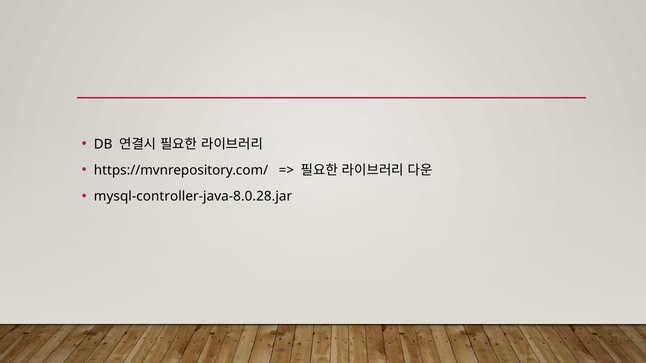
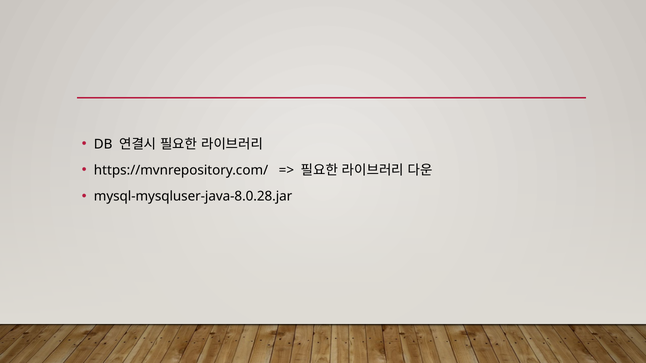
mysql-controller-java-8.0.28.jar: mysql-controller-java-8.0.28.jar -> mysql-mysqluser-java-8.0.28.jar
